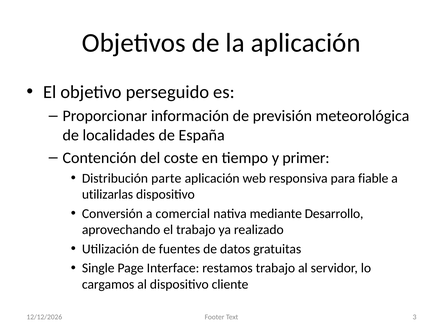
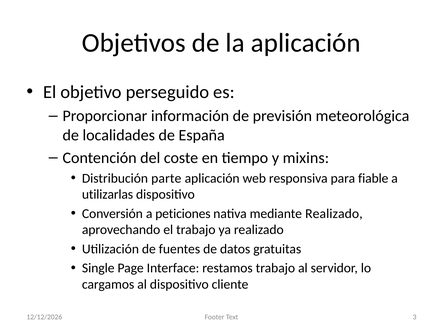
primer: primer -> mixins
comercial: comercial -> peticiones
mediante Desarrollo: Desarrollo -> Realizado
